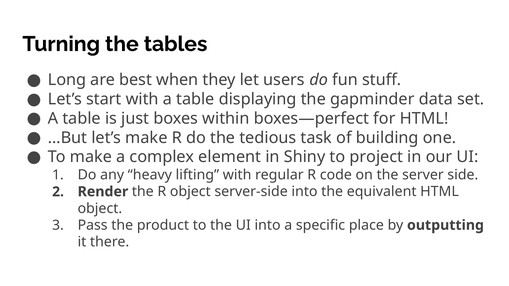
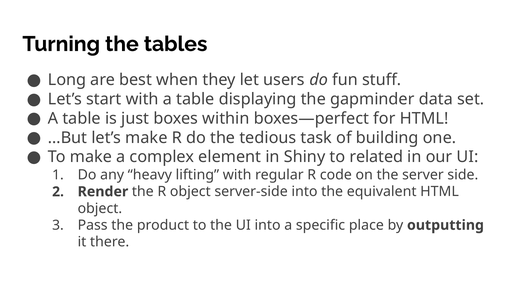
project: project -> related
